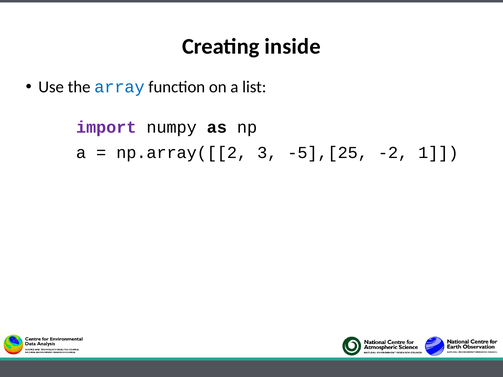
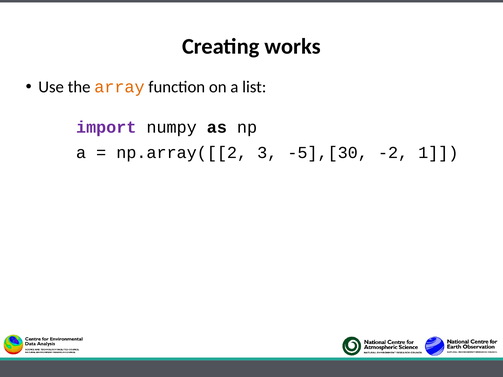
inside: inside -> works
array colour: blue -> orange
-5],[25: -5],[25 -> -5],[30
